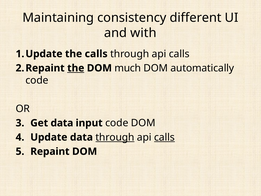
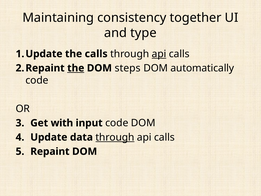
different: different -> together
with: with -> type
api at (159, 54) underline: none -> present
much: much -> steps
Get data: data -> with
calls at (164, 137) underline: present -> none
